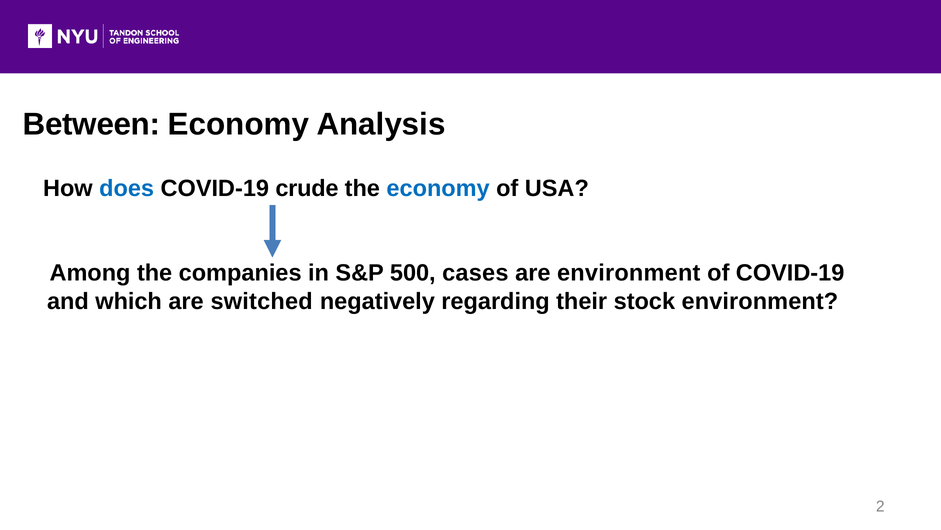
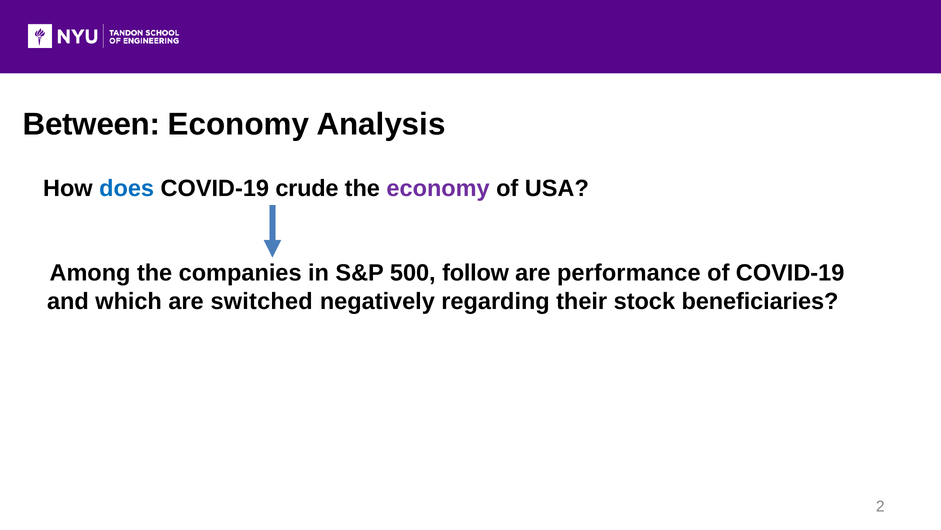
economy at (438, 188) colour: blue -> purple
cases: cases -> follow
are environment: environment -> performance
stock environment: environment -> beneficiaries
